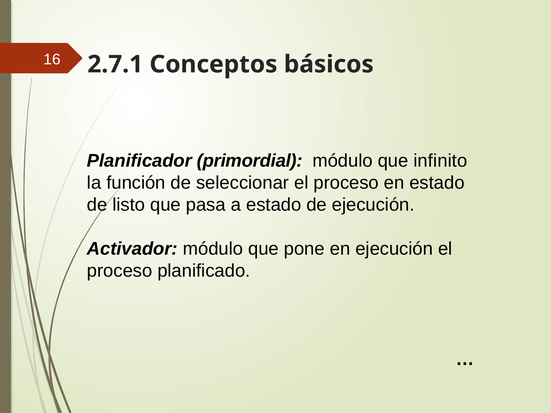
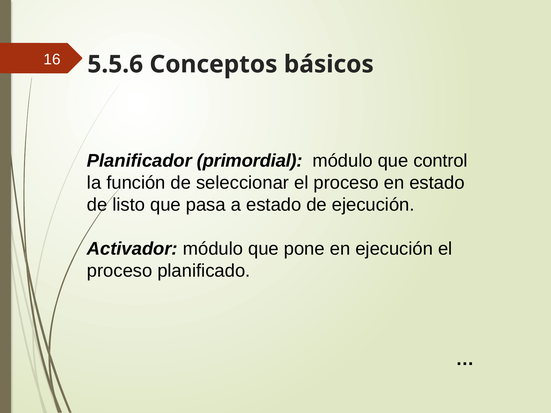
2.7.1: 2.7.1 -> 5.5.6
infinito: infinito -> control
